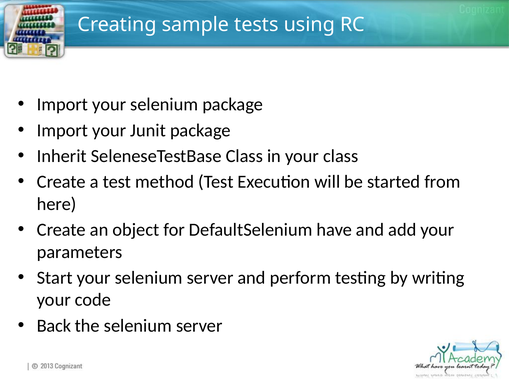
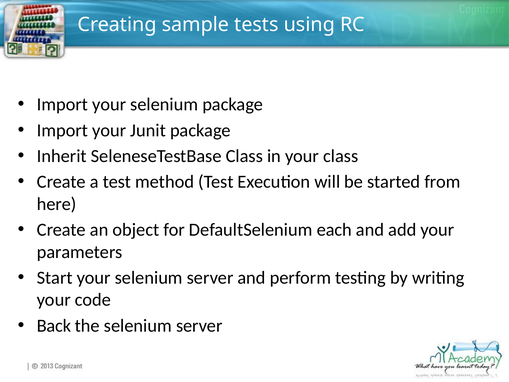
have: have -> each
